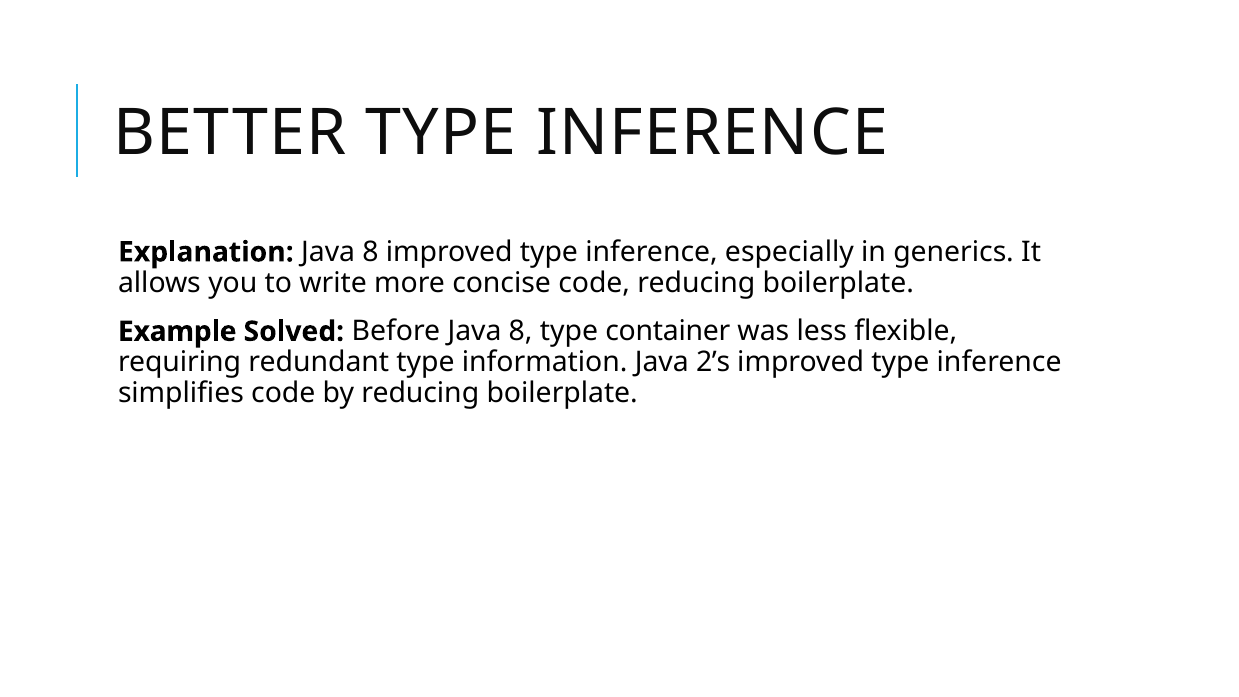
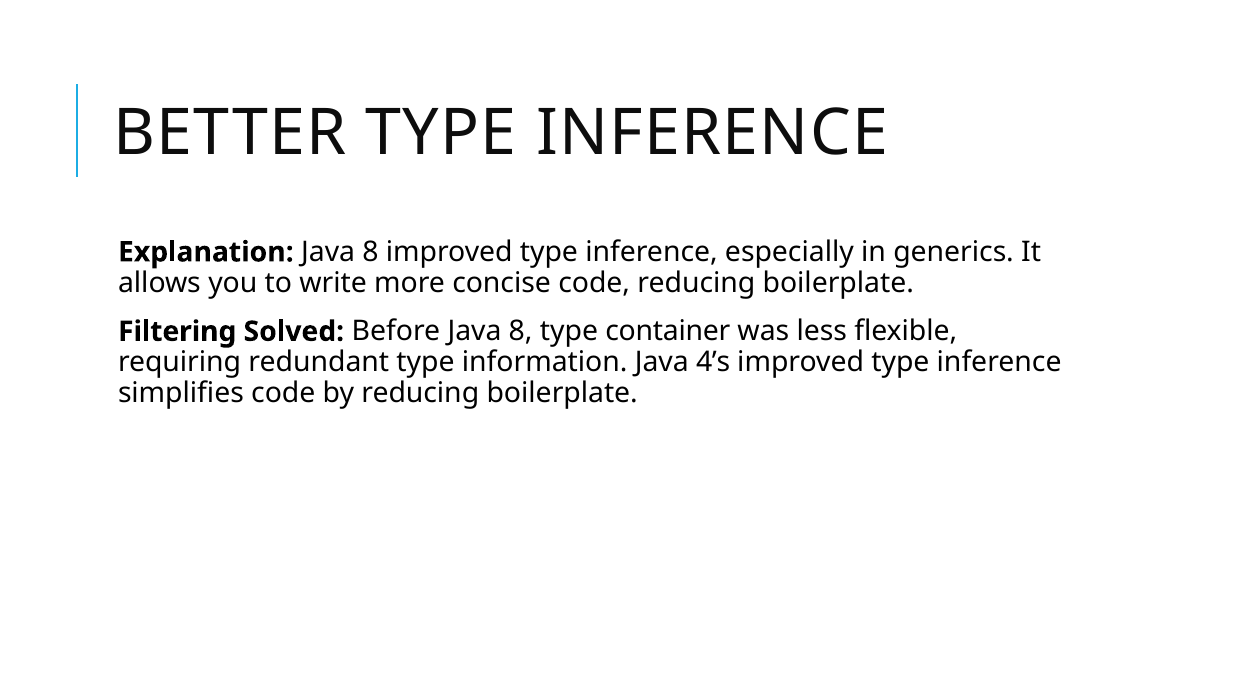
Example: Example -> Filtering
2’s: 2’s -> 4’s
